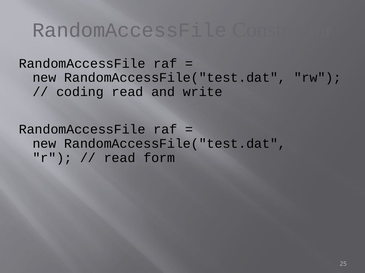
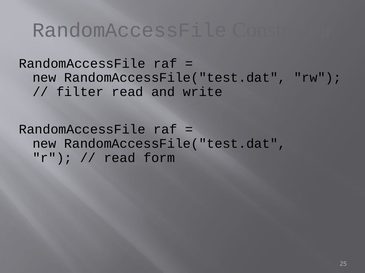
coding: coding -> filter
